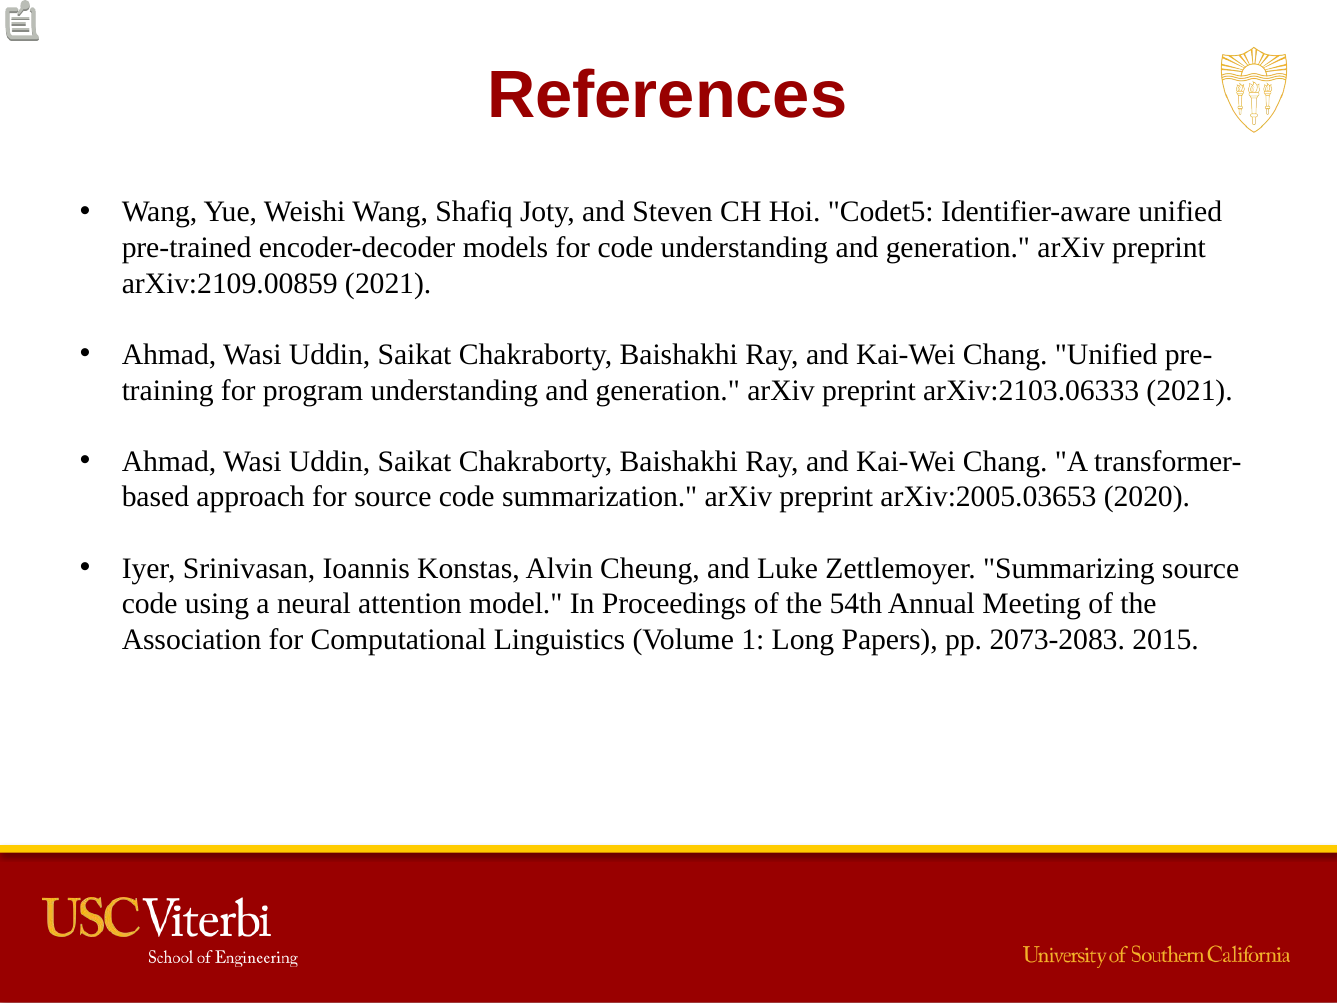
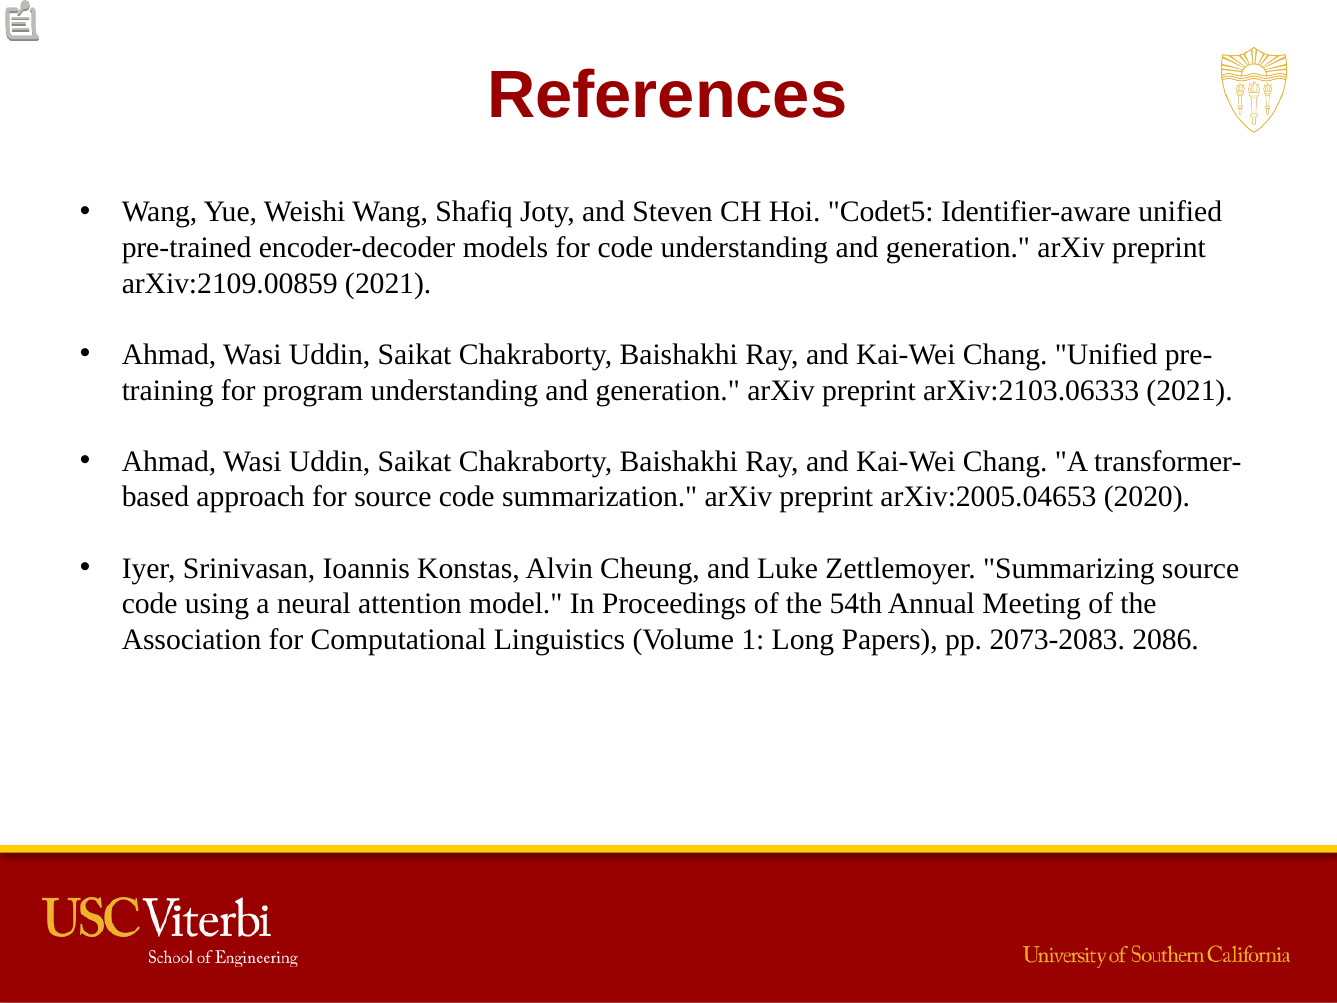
arXiv:2005.03653: arXiv:2005.03653 -> arXiv:2005.04653
2015: 2015 -> 2086
